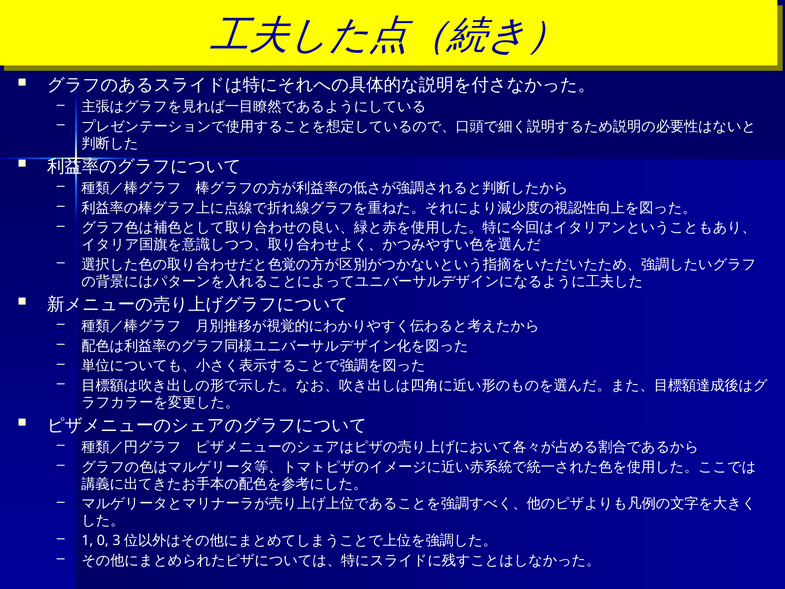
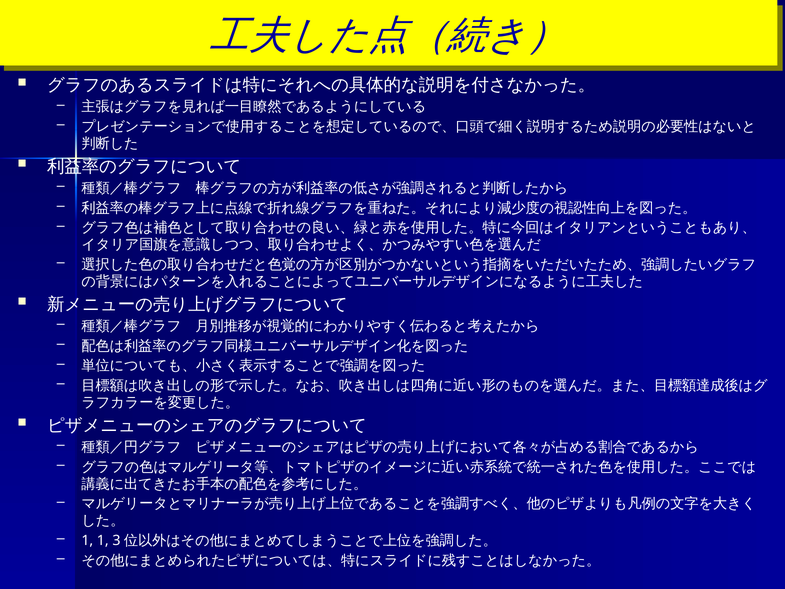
1 0: 0 -> 1
